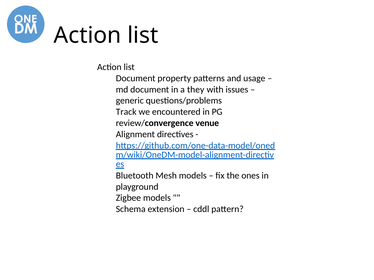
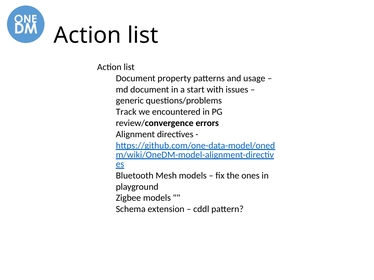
they: they -> start
venue: venue -> errors
